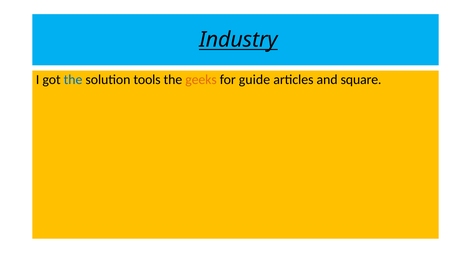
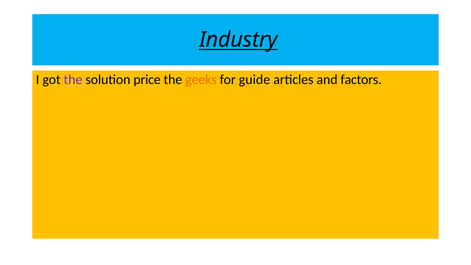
the at (73, 80) colour: blue -> purple
tools: tools -> price
square: square -> factors
